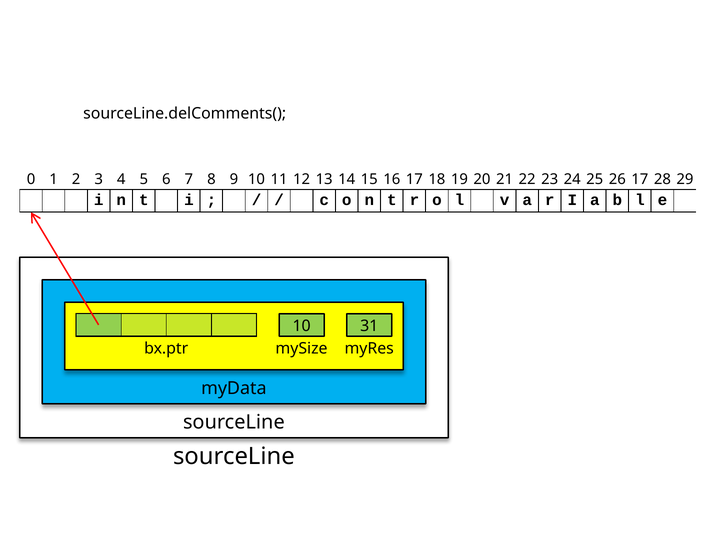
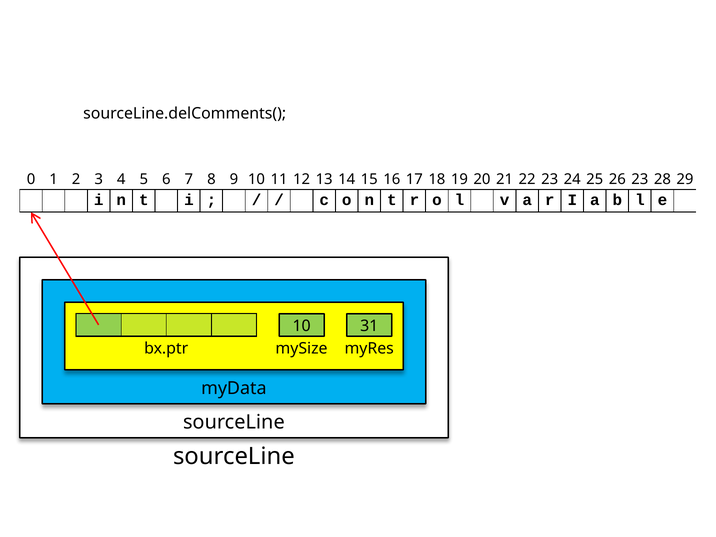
26 17: 17 -> 23
